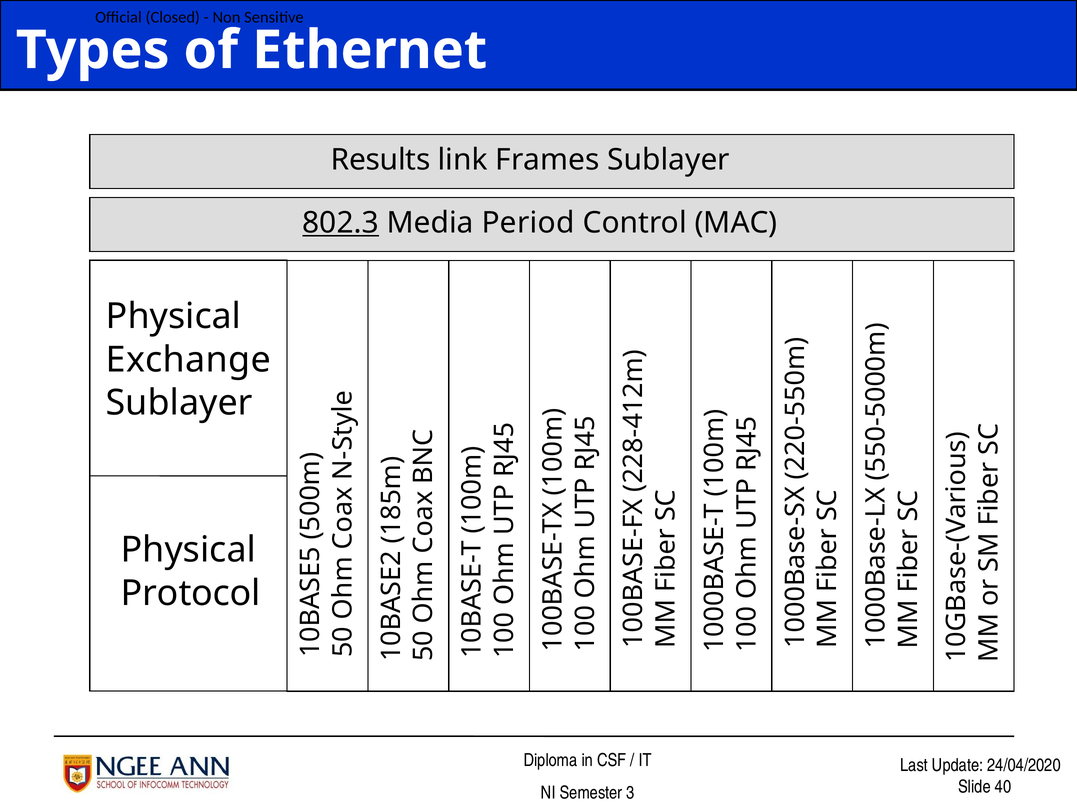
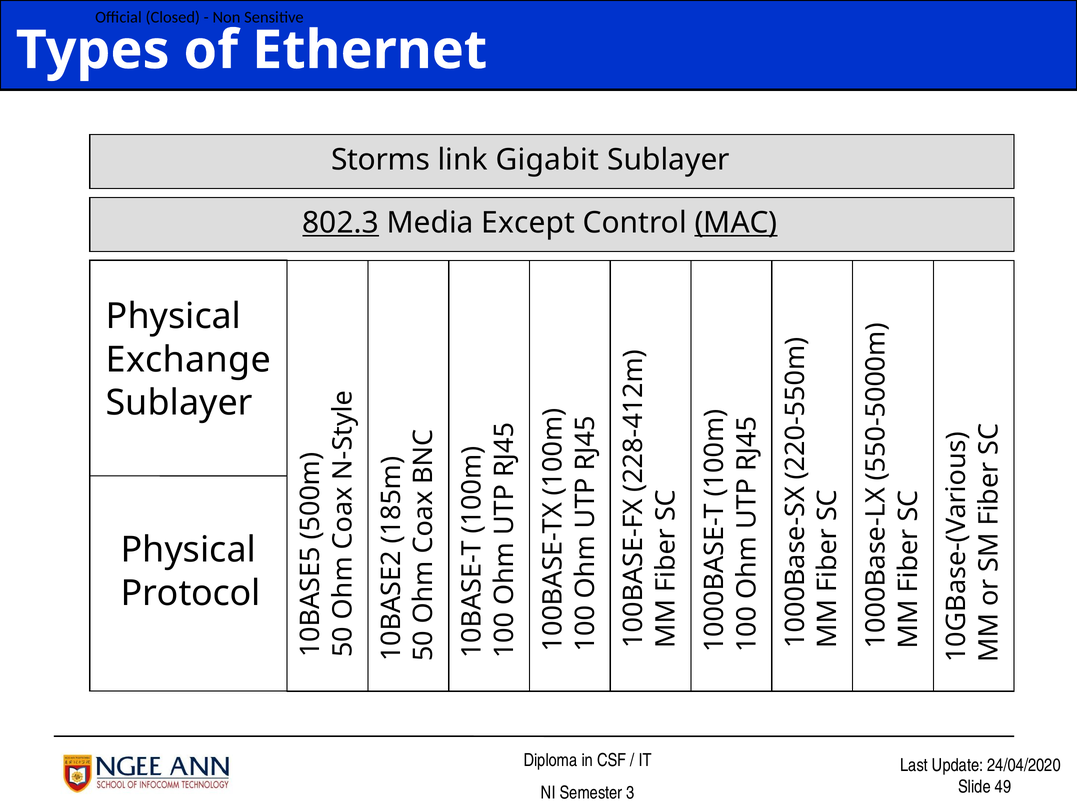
Results: Results -> Storms
Frames: Frames -> Gigabit
Period: Period -> Except
MAC underline: none -> present
40: 40 -> 49
